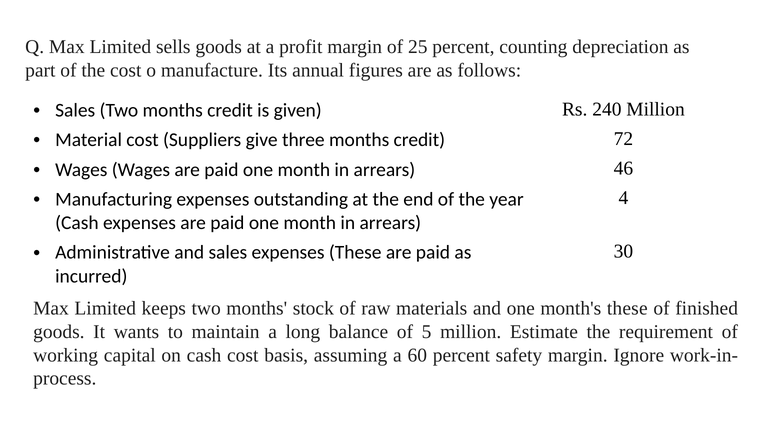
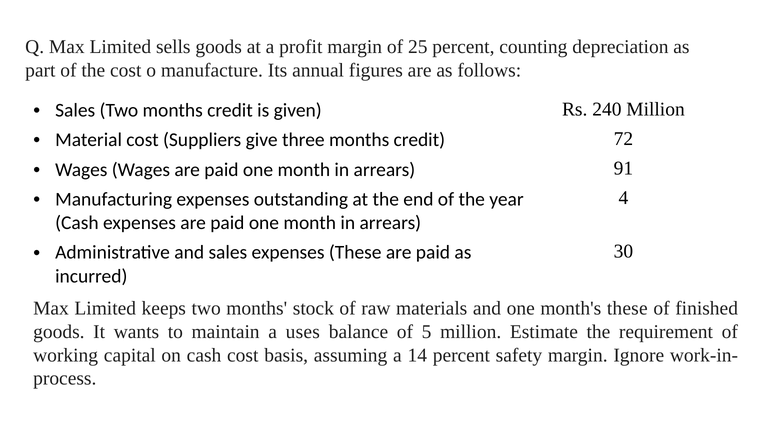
46: 46 -> 91
long: long -> uses
60: 60 -> 14
